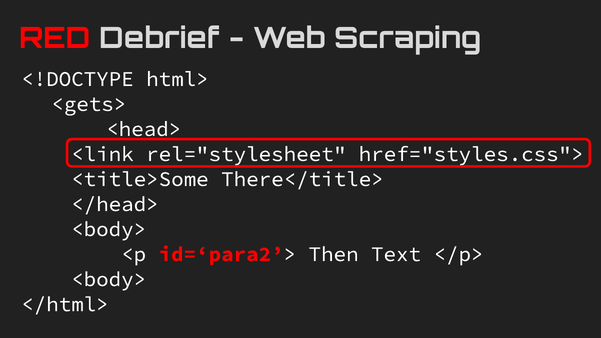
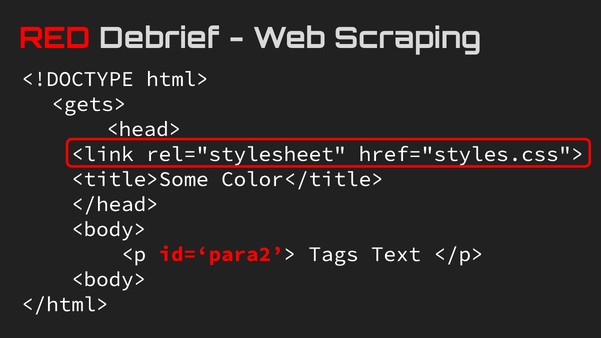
There</title>: There</title> -> Color</title>
Then: Then -> Tags
